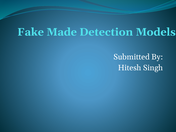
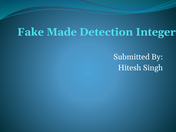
Models: Models -> Integer
